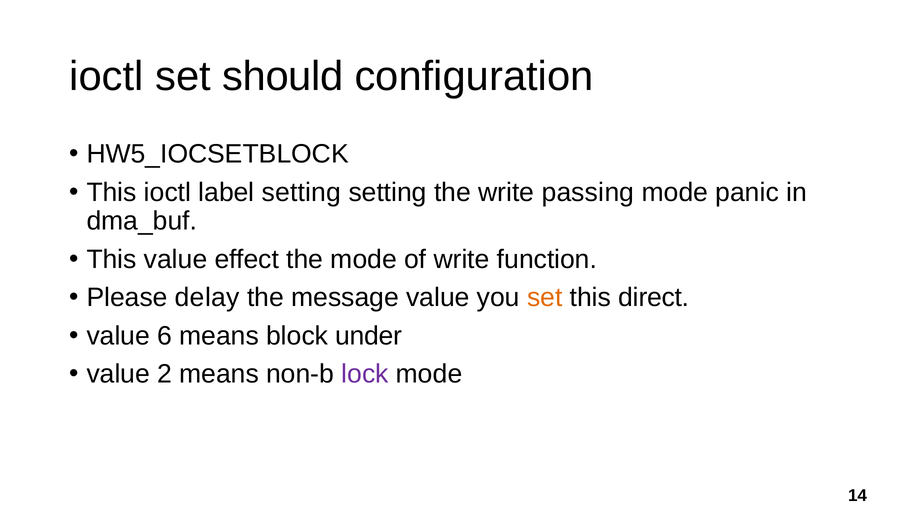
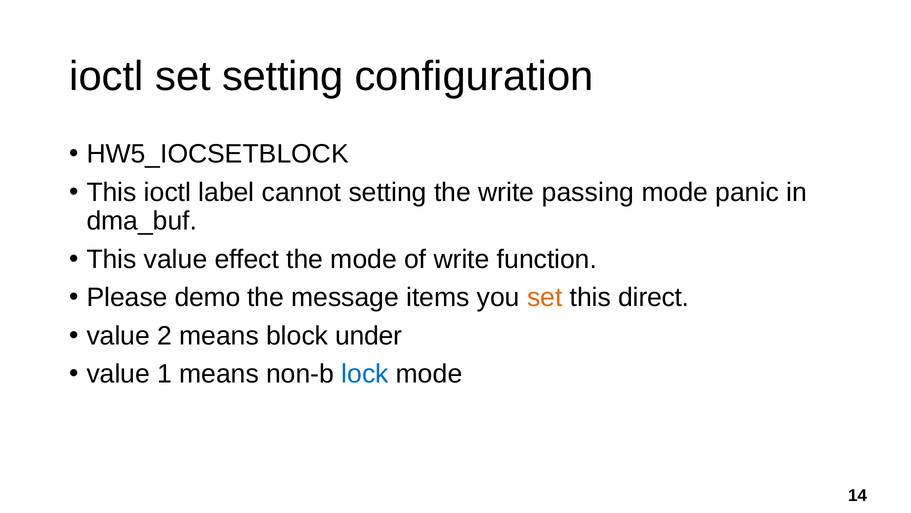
set should: should -> setting
label setting: setting -> cannot
delay: delay -> demo
message value: value -> items
6: 6 -> 2
2: 2 -> 1
lock colour: purple -> blue
